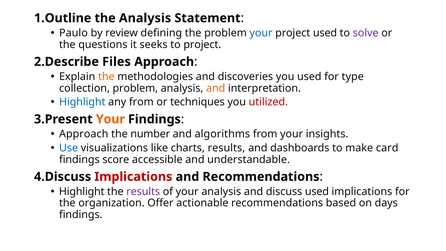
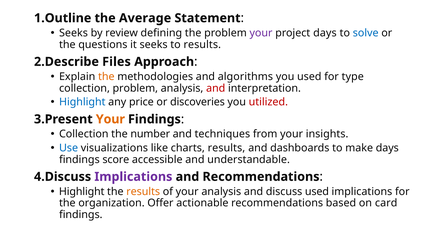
the Analysis: Analysis -> Average
Paulo at (73, 33): Paulo -> Seeks
your at (261, 33) colour: blue -> purple
project used: used -> days
solve colour: purple -> blue
to project: project -> results
discoveries: discoveries -> algorithms
and at (216, 88) colour: orange -> red
any from: from -> price
techniques: techniques -> discoveries
Approach at (84, 134): Approach -> Collection
algorithms: algorithms -> techniques
make card: card -> days
Implications at (133, 177) colour: red -> purple
results at (143, 191) colour: purple -> orange
days: days -> card
